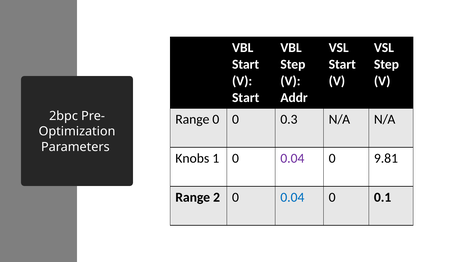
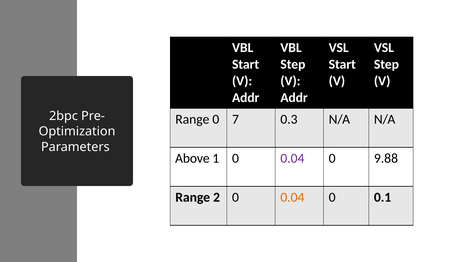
Start at (246, 98): Start -> Addr
0 0: 0 -> 7
Knobs: Knobs -> Above
9.81: 9.81 -> 9.88
0.04 at (292, 197) colour: blue -> orange
